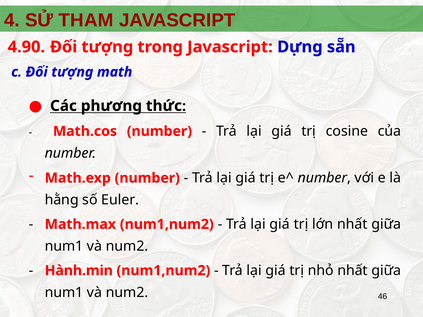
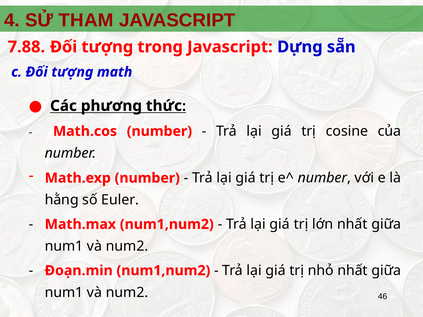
4.90: 4.90 -> 7.88
Hành.min: Hành.min -> Đoạn.min
